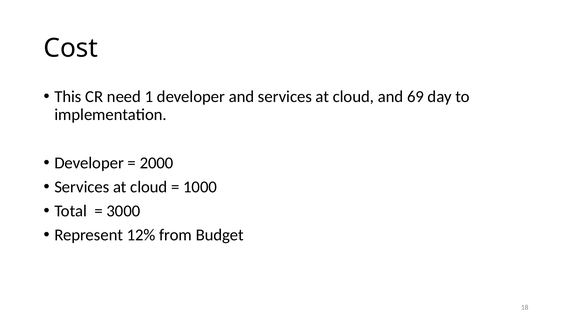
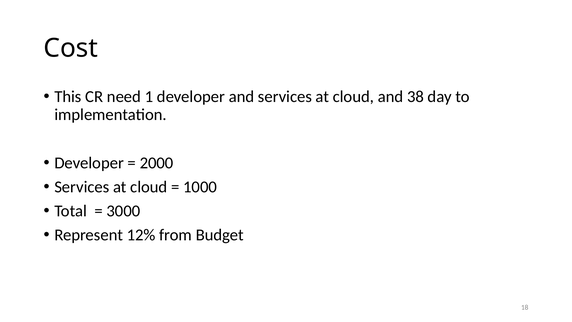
69: 69 -> 38
